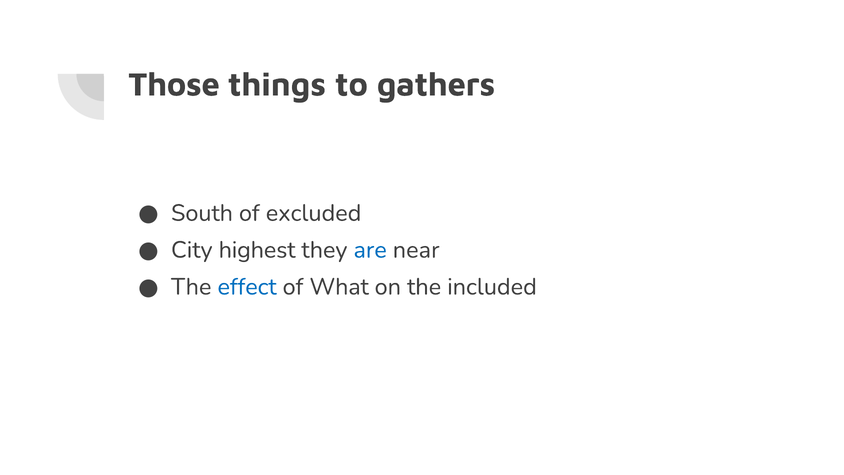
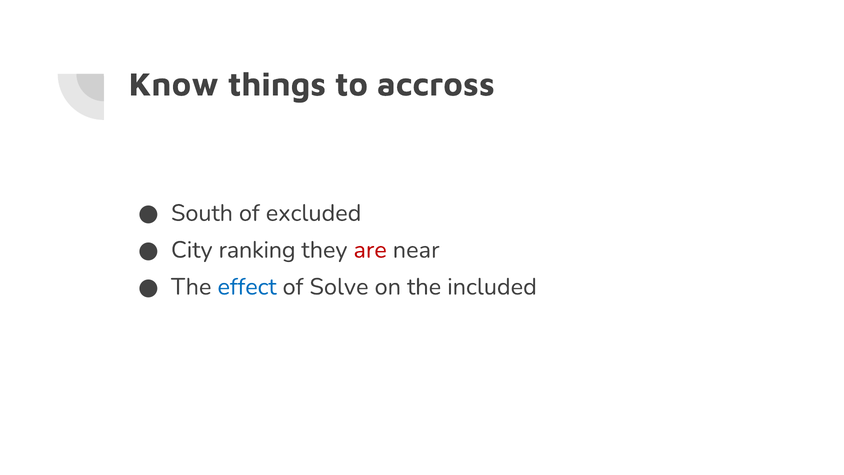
Those: Those -> Know
gathers: gathers -> accross
highest: highest -> ranking
are colour: blue -> red
What: What -> Solve
